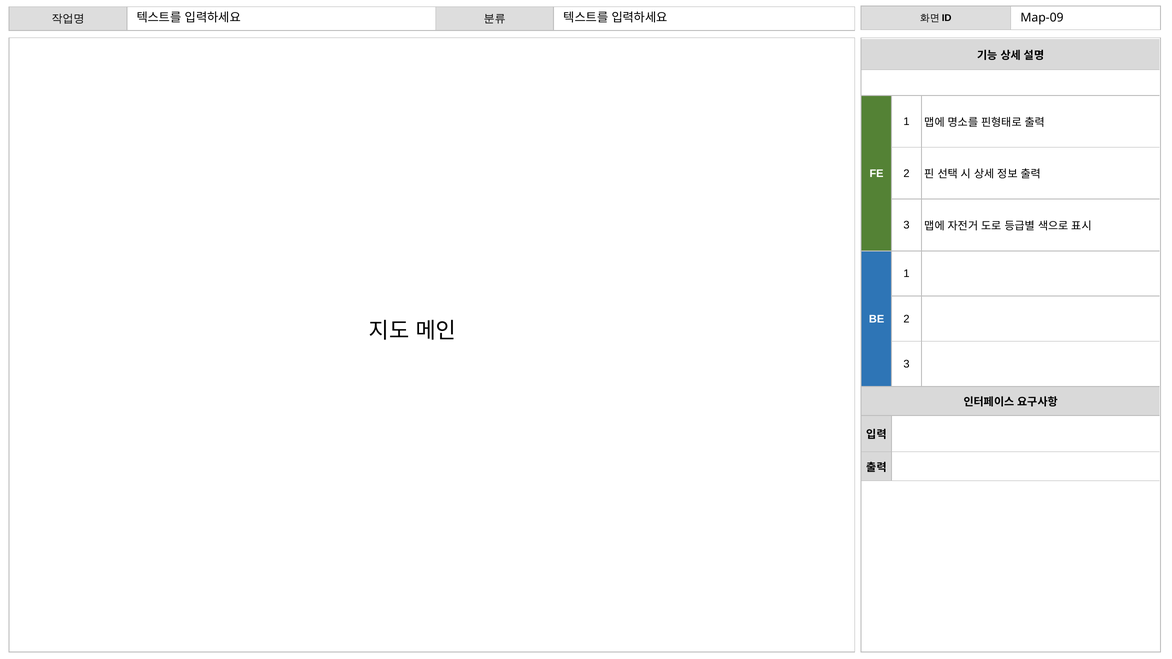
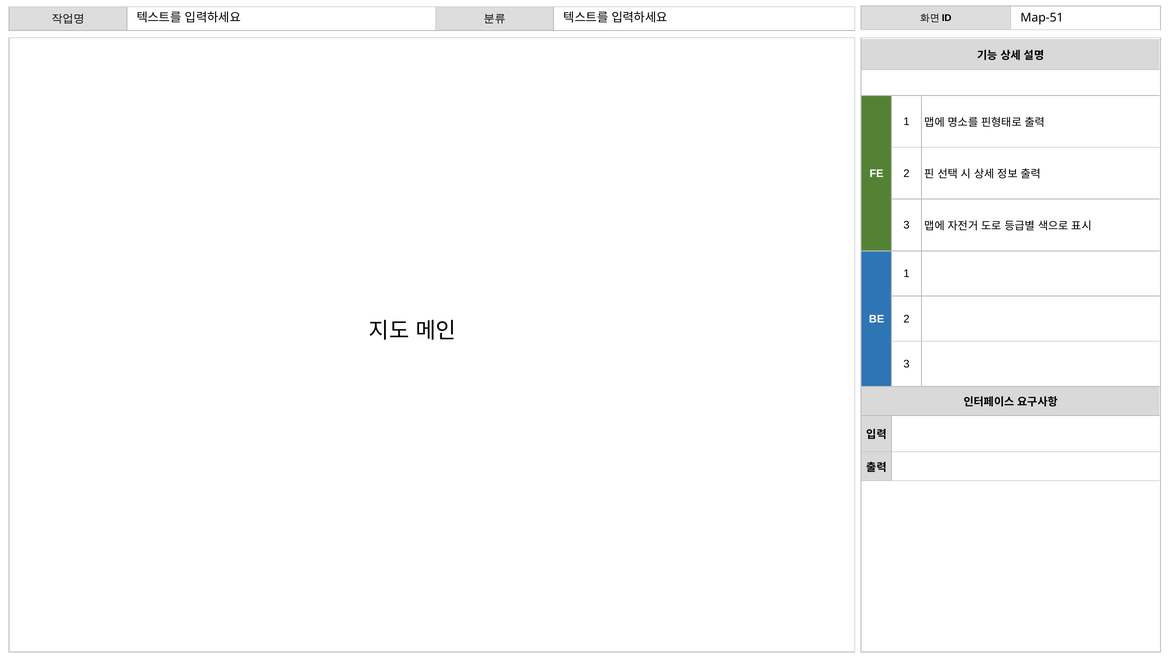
Map-09: Map-09 -> Map-51
